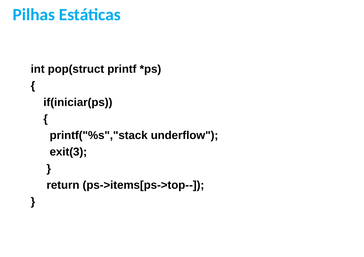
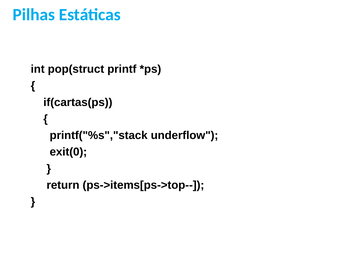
if(iniciar(ps: if(iniciar(ps -> if(cartas(ps
exit(3: exit(3 -> exit(0
